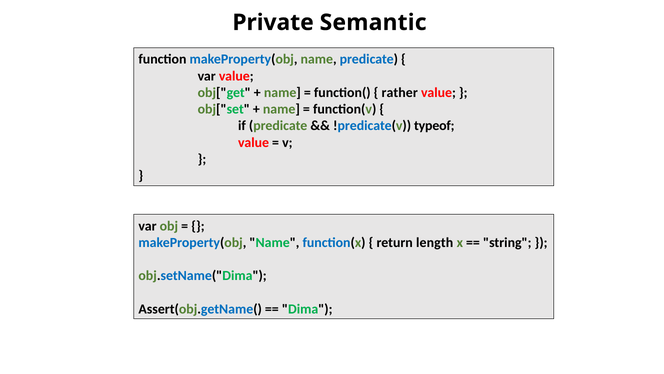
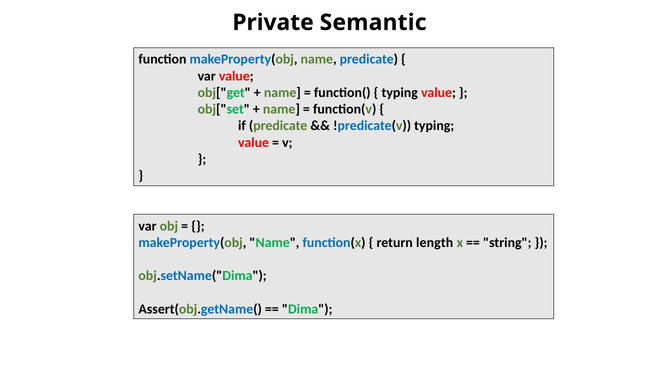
rather at (400, 93): rather -> typing
!predicate(v typeof: typeof -> typing
